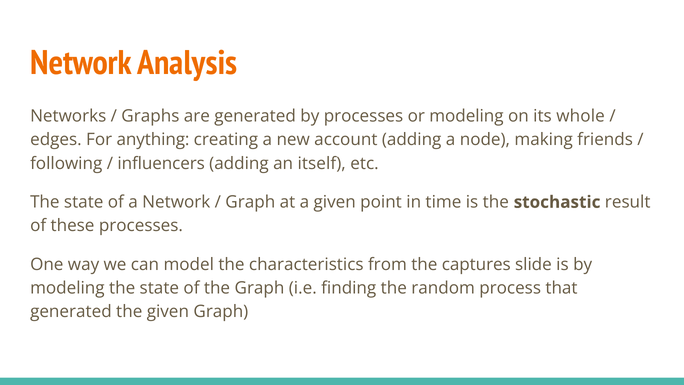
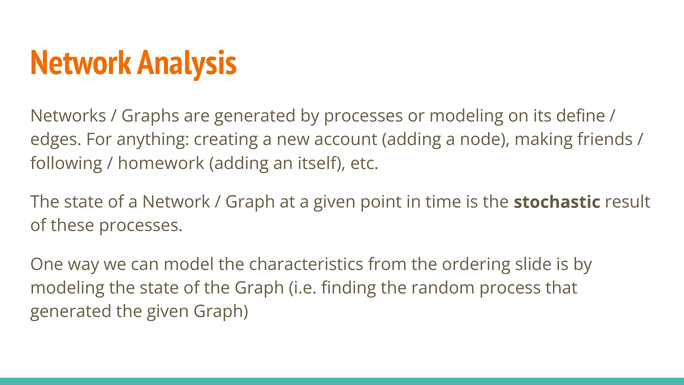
whole: whole -> define
influencers: influencers -> homework
captures: captures -> ordering
